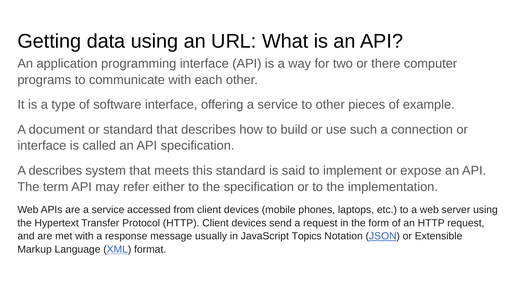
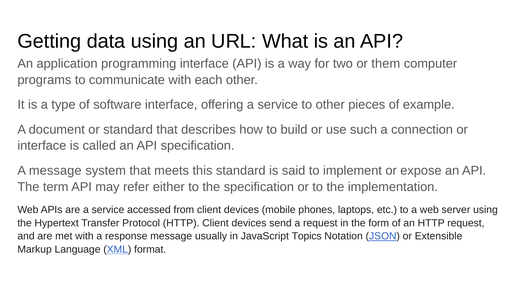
there: there -> them
A describes: describes -> message
